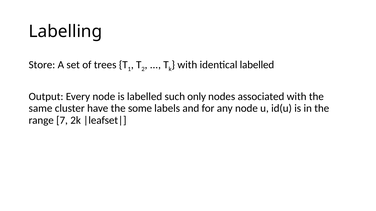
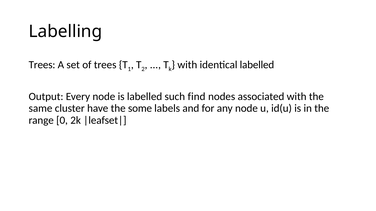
Store at (42, 65): Store -> Trees
only: only -> find
7: 7 -> 0
